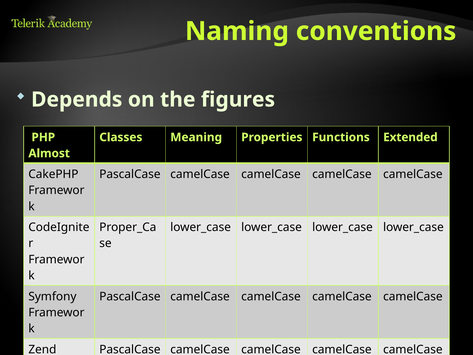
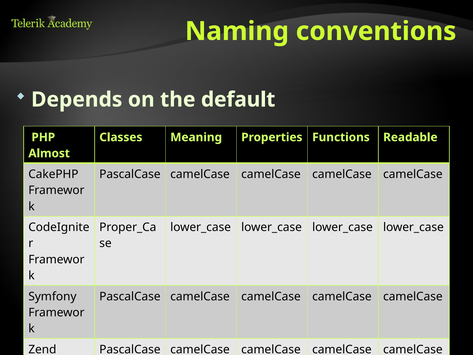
figures: figures -> default
Extended: Extended -> Readable
